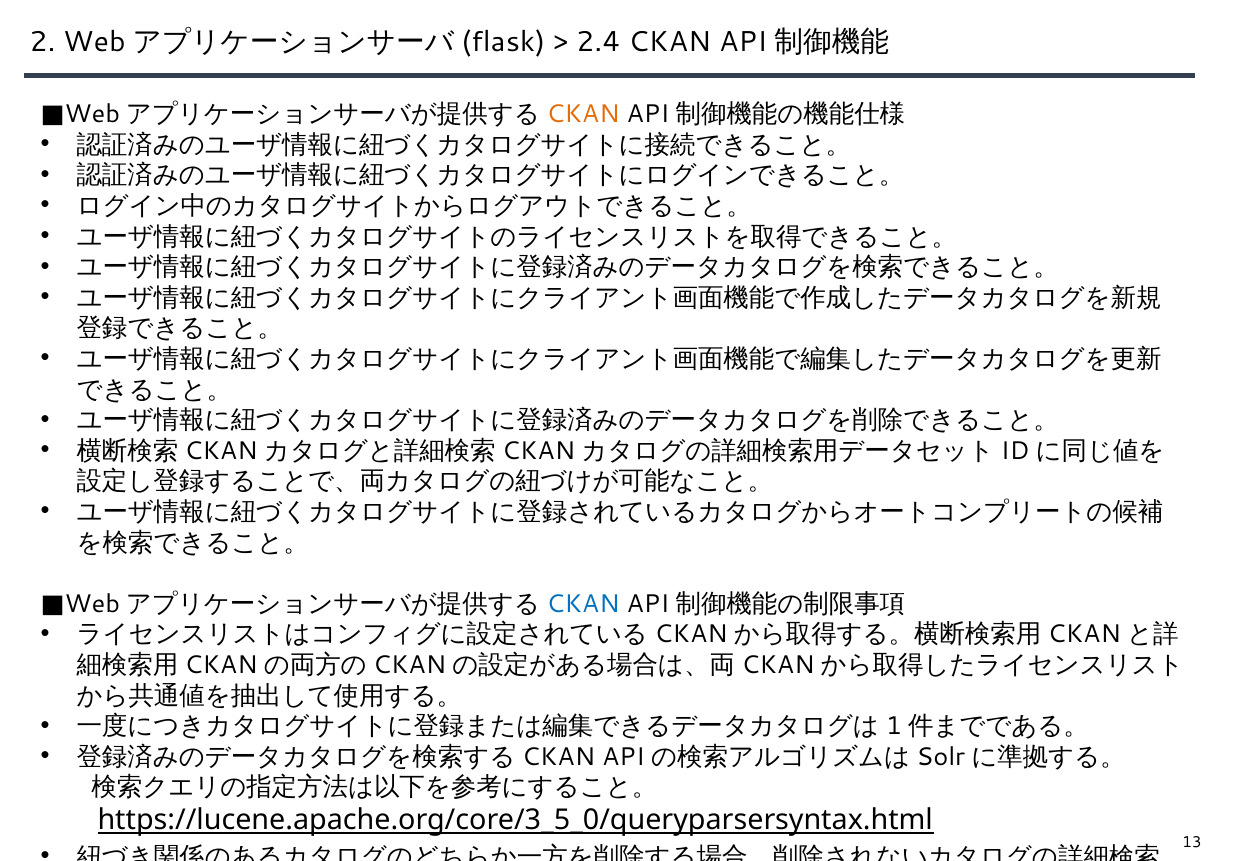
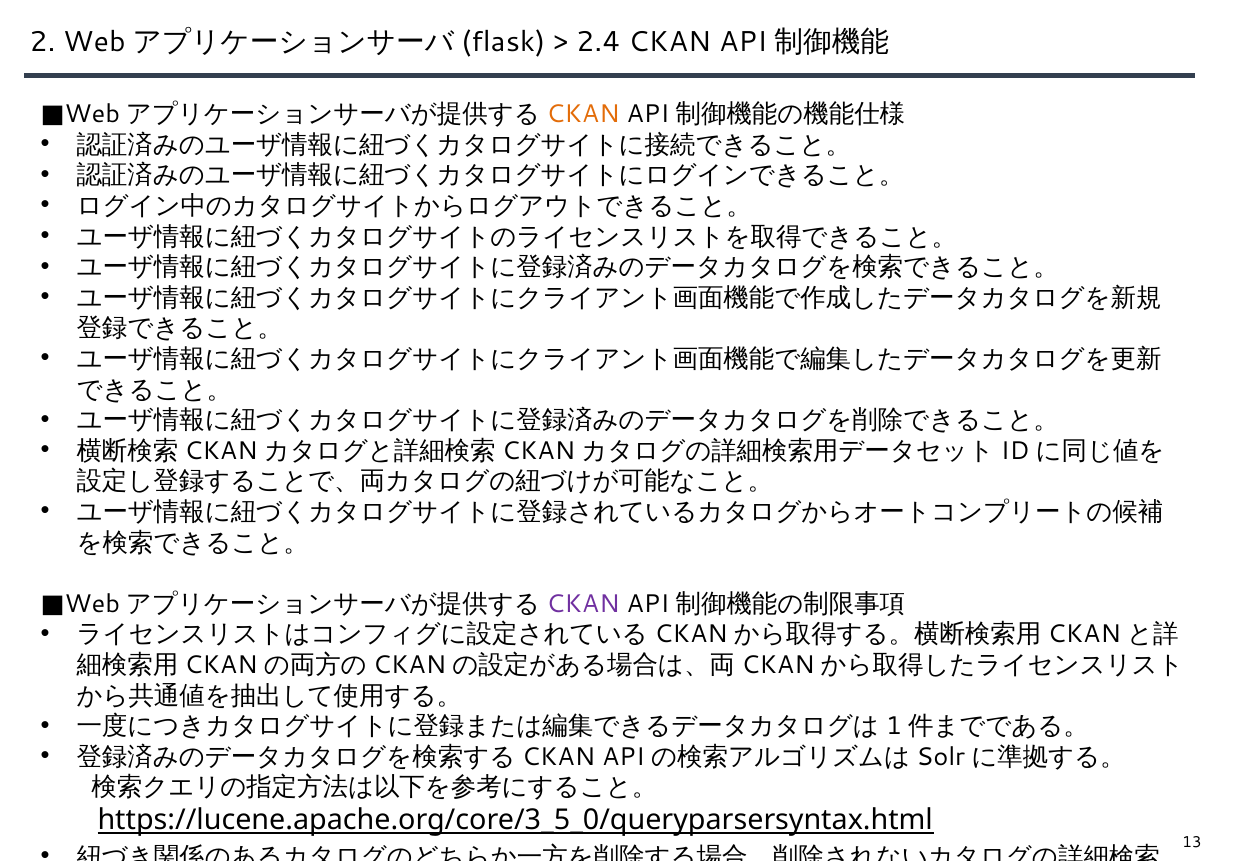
CKAN at (583, 604) colour: blue -> purple
